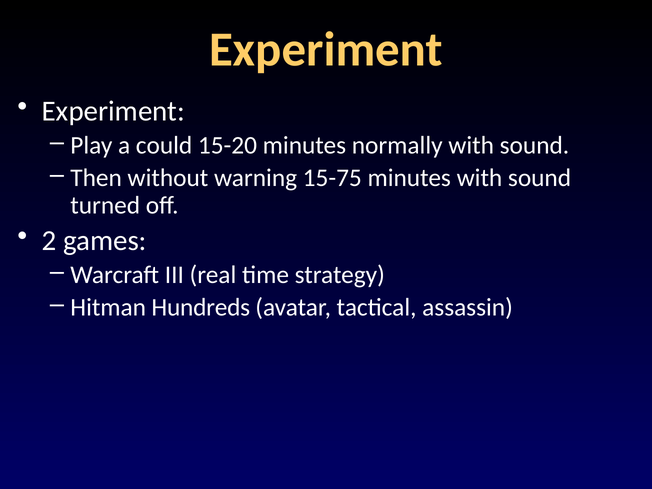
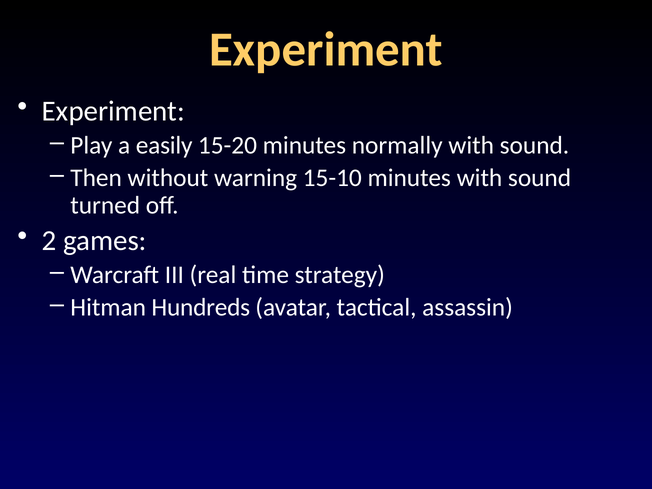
could: could -> easily
15-75: 15-75 -> 15-10
